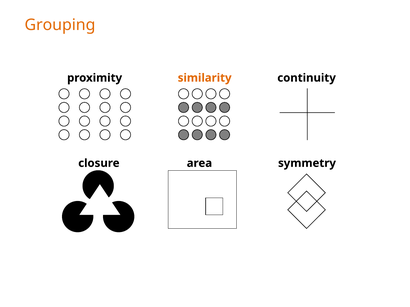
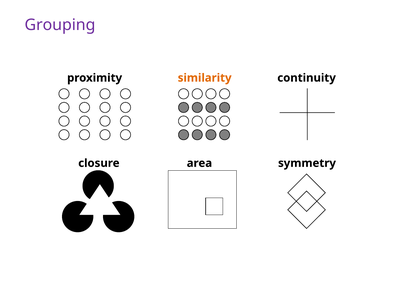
Grouping colour: orange -> purple
